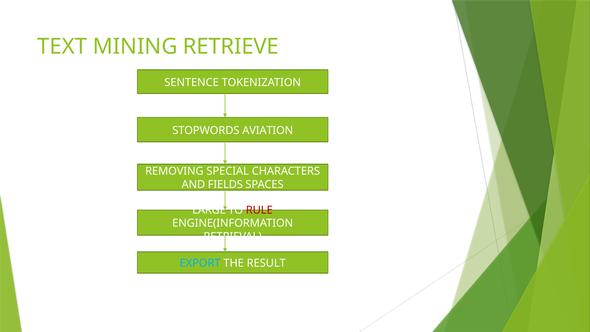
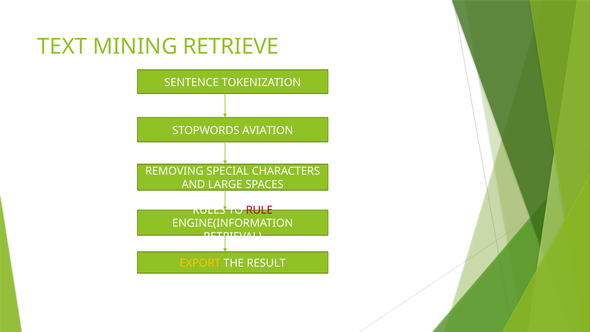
FIELDS: FIELDS -> LARGE
LARGE: LARGE -> RULES
EXPORT colour: light blue -> yellow
